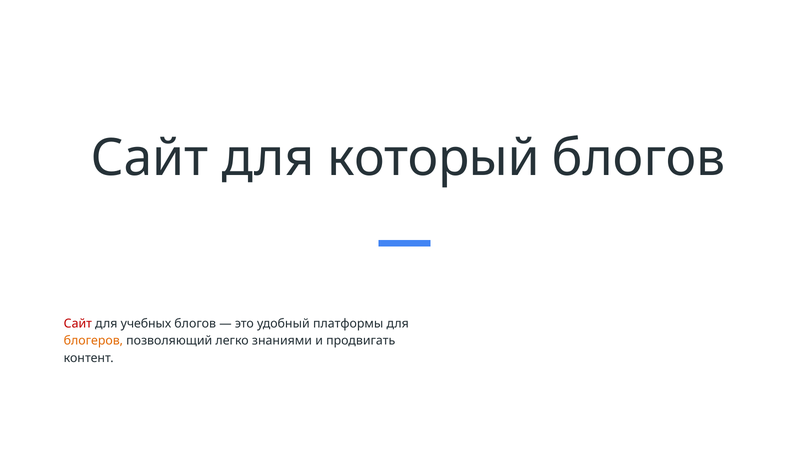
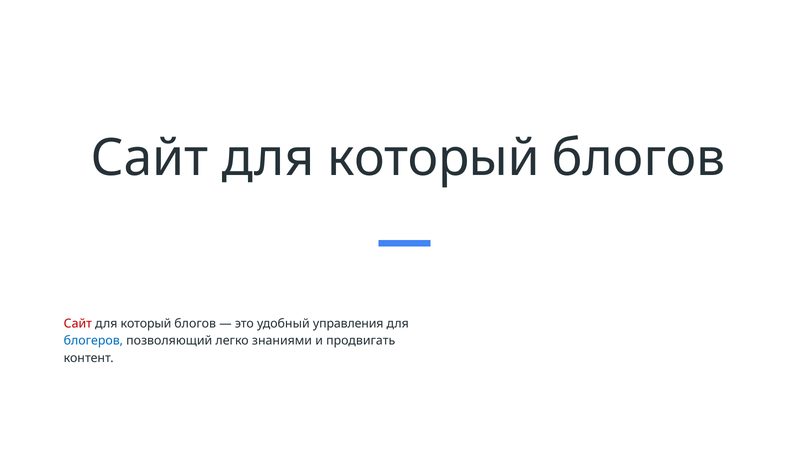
учебных at (146, 324): учебных -> который
платформы: платформы -> управления
блогеров colour: orange -> blue
